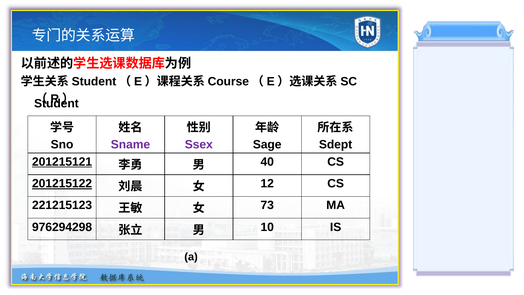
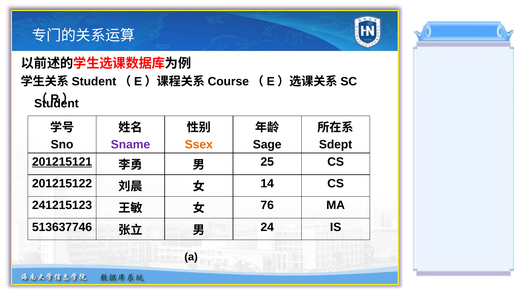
Ssex colour: purple -> orange
40: 40 -> 25
201215122 underline: present -> none
12: 12 -> 14
221215123: 221215123 -> 241215123
73: 73 -> 76
976294298: 976294298 -> 513637746
10: 10 -> 24
